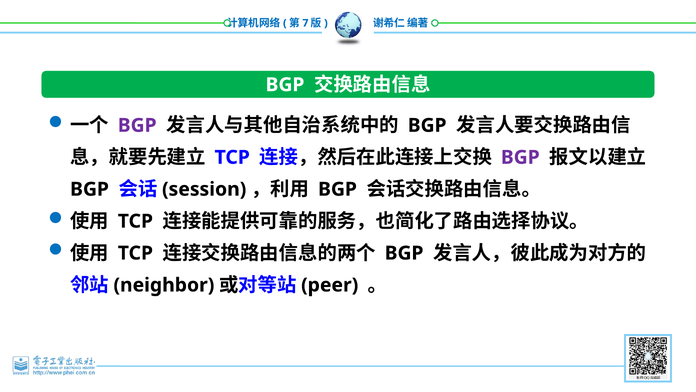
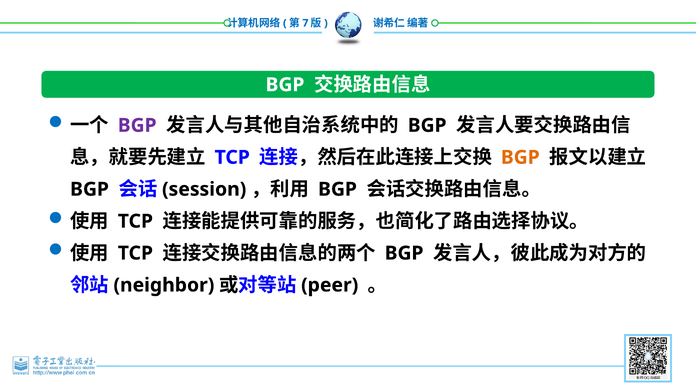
BGP at (520, 157) colour: purple -> orange
